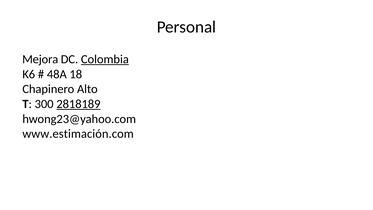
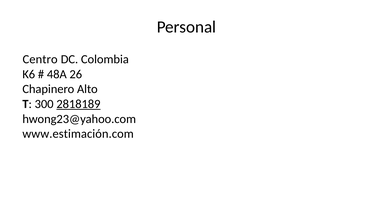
Mejora: Mejora -> Centro
Colombia underline: present -> none
18: 18 -> 26
